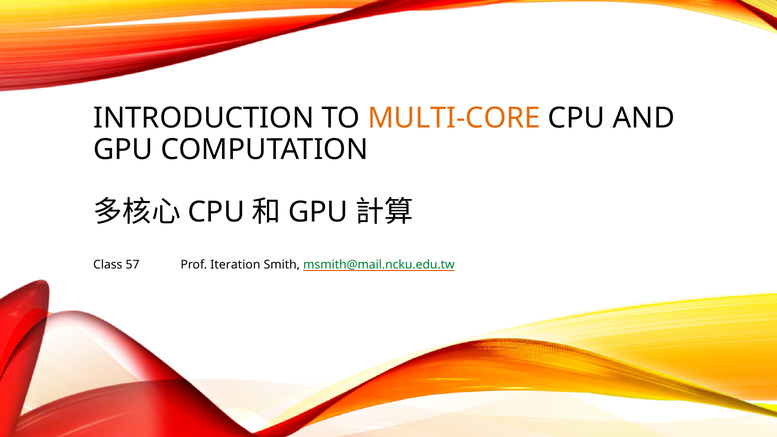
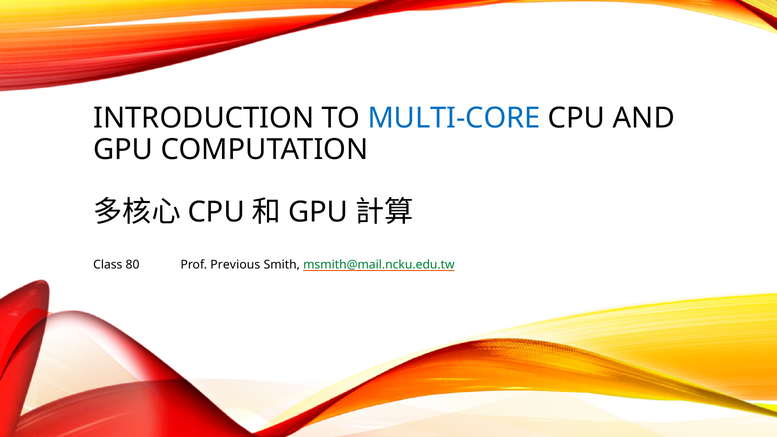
MULTI-CORE colour: orange -> blue
57: 57 -> 80
Iteration: Iteration -> Previous
